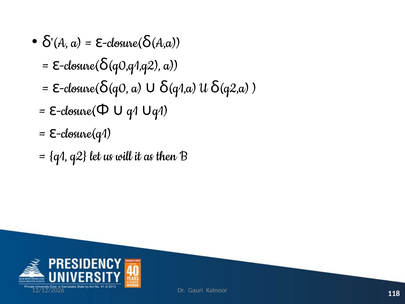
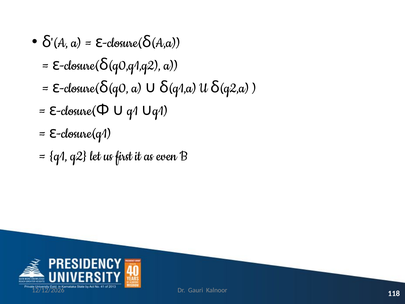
will: will -> first
then: then -> even
